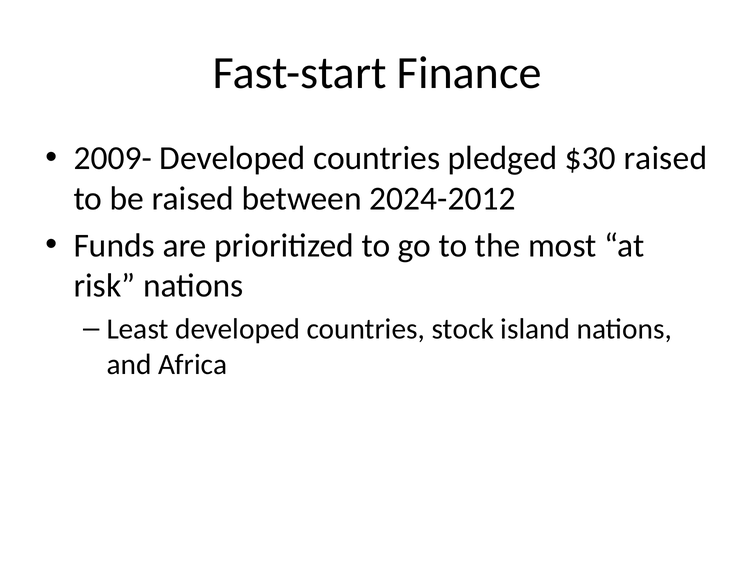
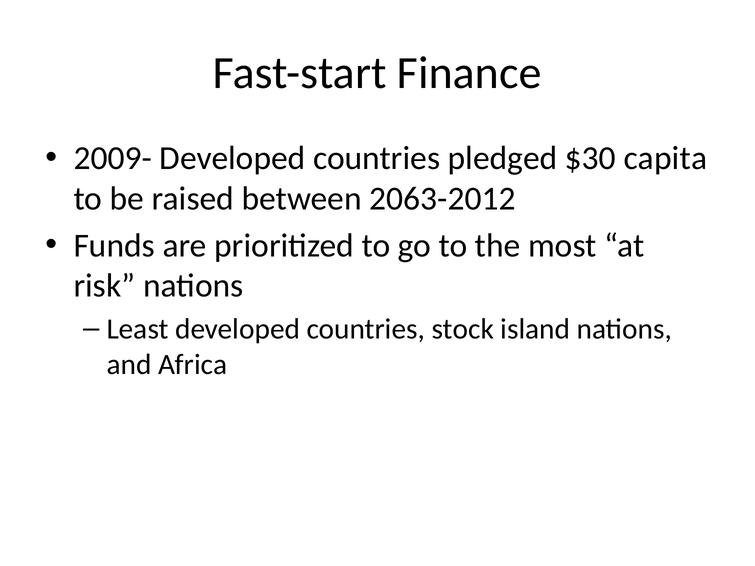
$30 raised: raised -> capita
2024-2012: 2024-2012 -> 2063-2012
